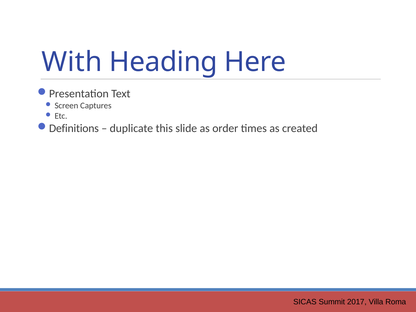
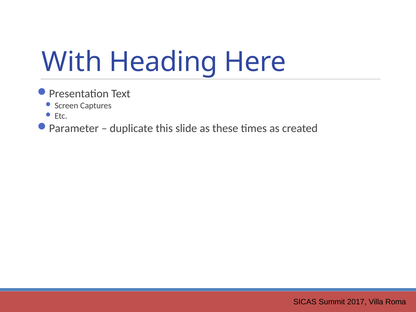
Definitions: Definitions -> Parameter
order: order -> these
